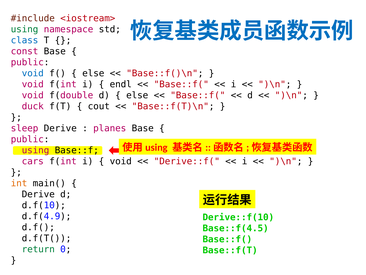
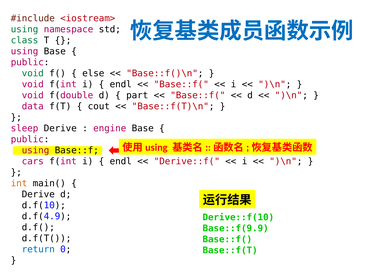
class colour: blue -> green
const at (25, 51): const -> using
void at (33, 73) colour: blue -> green
else at (137, 95): else -> part
duck: duck -> data
planes: planes -> engine
void at (121, 161): void -> endl
Base::f(4.5: Base::f(4.5 -> Base::f(9.9
return colour: green -> blue
